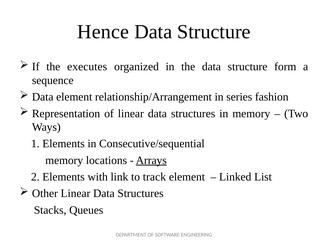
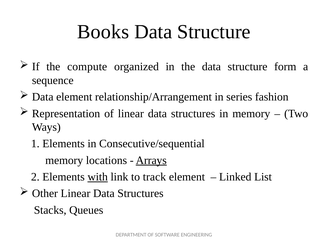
Hence: Hence -> Books
executes: executes -> compute
with underline: none -> present
